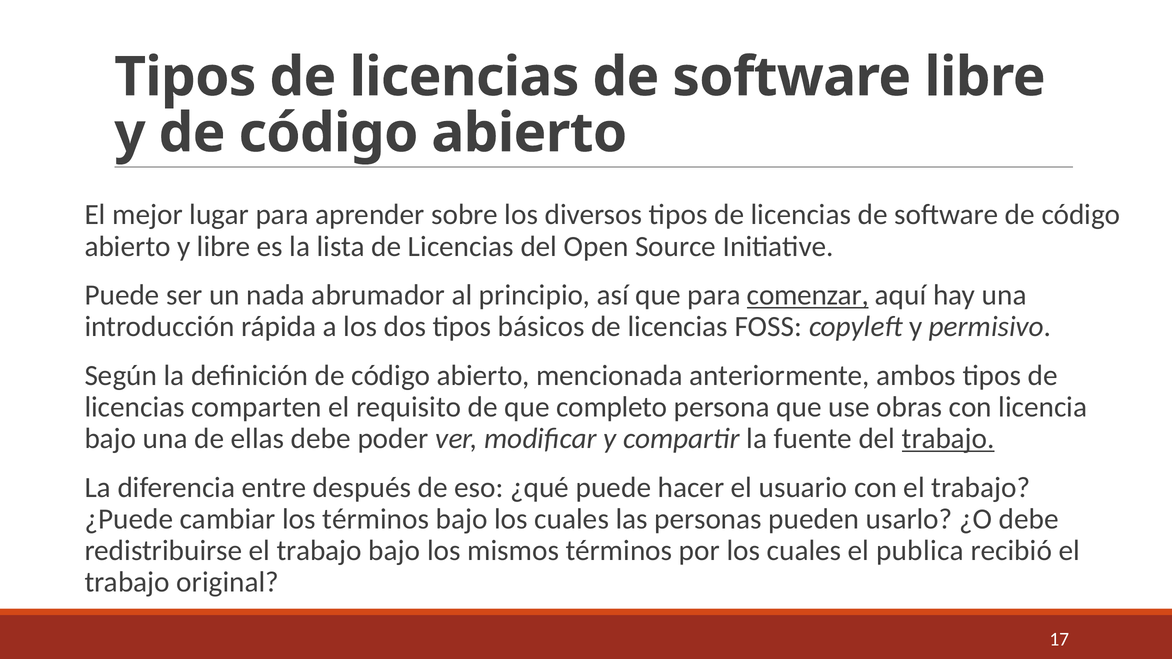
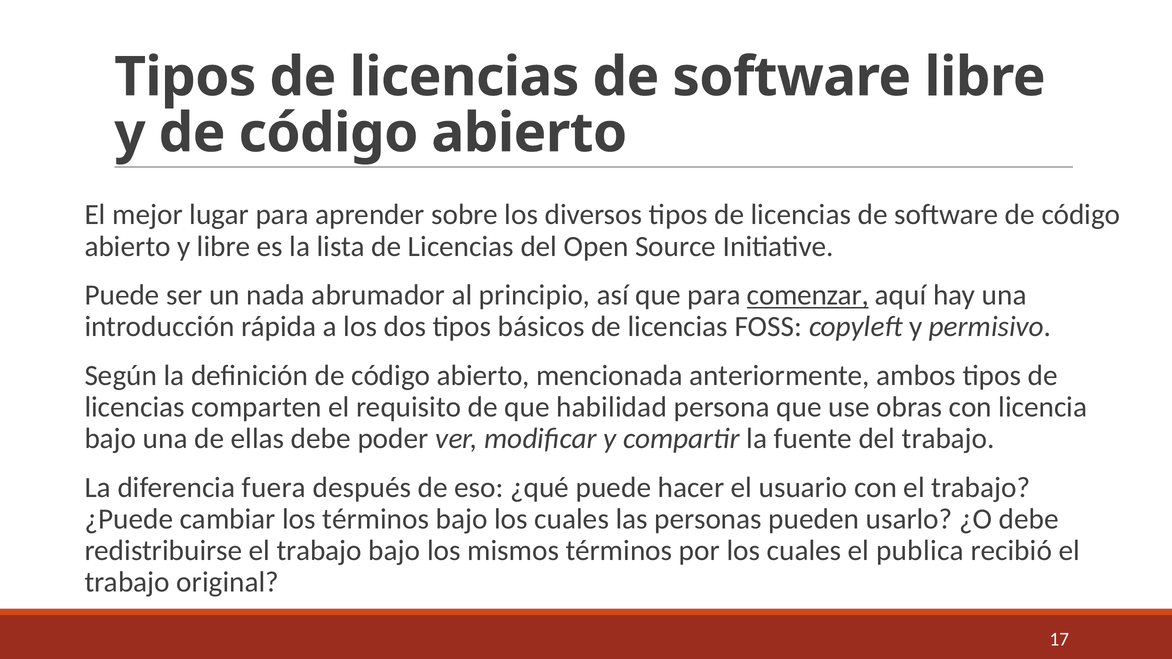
completo: completo -> habilidad
trabajo at (948, 439) underline: present -> none
entre: entre -> fuera
